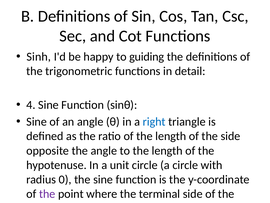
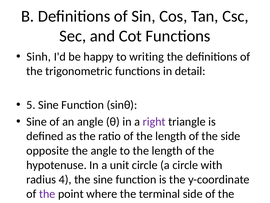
guiding: guiding -> writing
4: 4 -> 5
right at (154, 121) colour: blue -> purple
0: 0 -> 4
